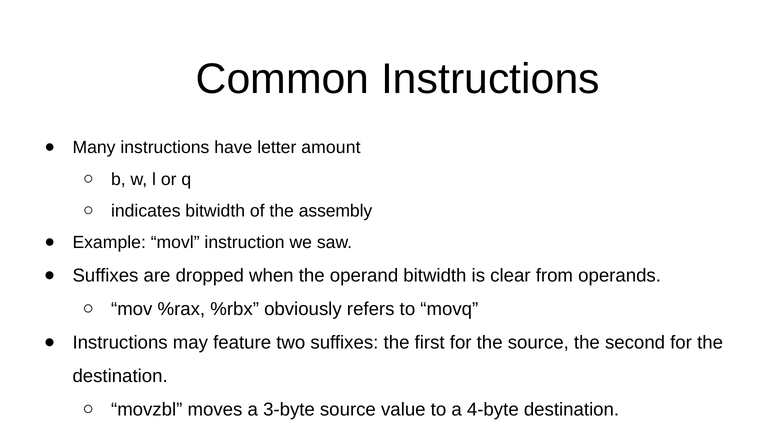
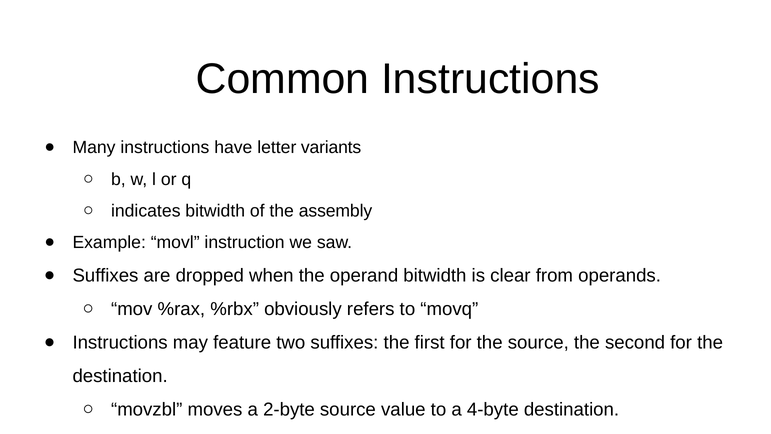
amount: amount -> variants
3-byte: 3-byte -> 2-byte
